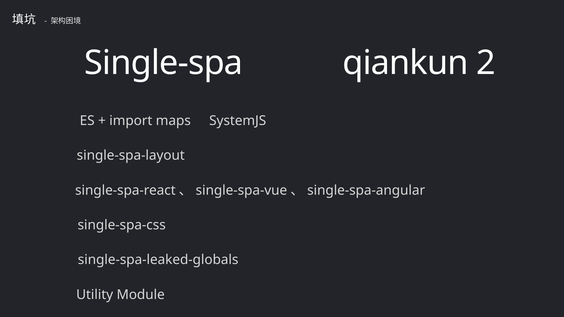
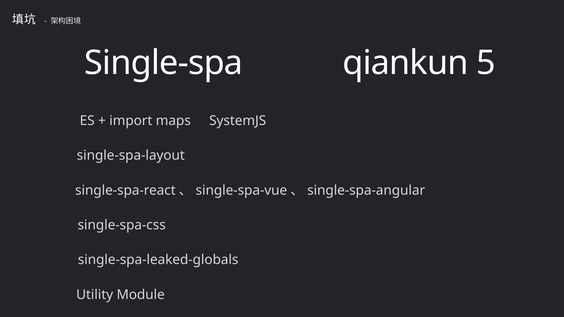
2: 2 -> 5
